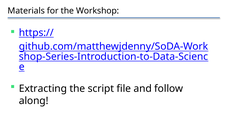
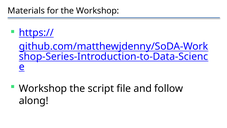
Extracting at (43, 88): Extracting -> Workshop
